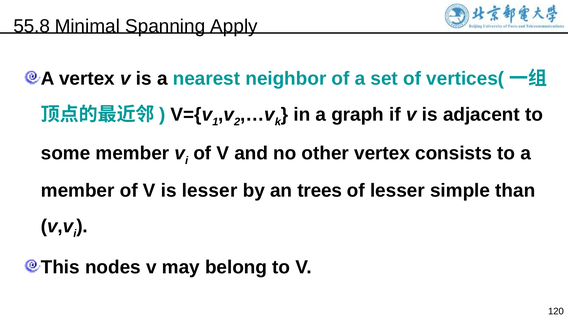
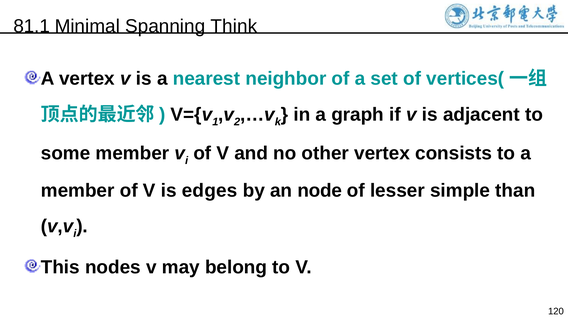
55.8: 55.8 -> 81.1
Apply: Apply -> Think
is lesser: lesser -> edges
trees: trees -> node
